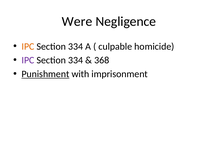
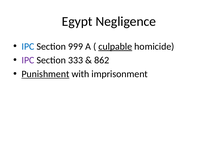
Were: Were -> Egypt
IPC at (28, 46) colour: orange -> blue
334 at (76, 46): 334 -> 999
culpable underline: none -> present
334 at (76, 60): 334 -> 333
368: 368 -> 862
